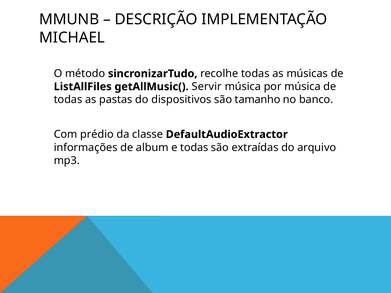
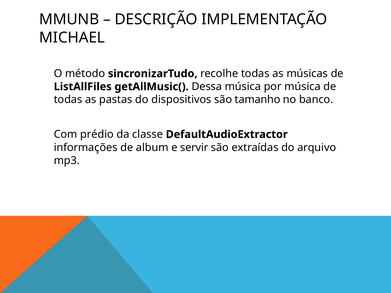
Servir: Servir -> Dessa
e todas: todas -> servir
